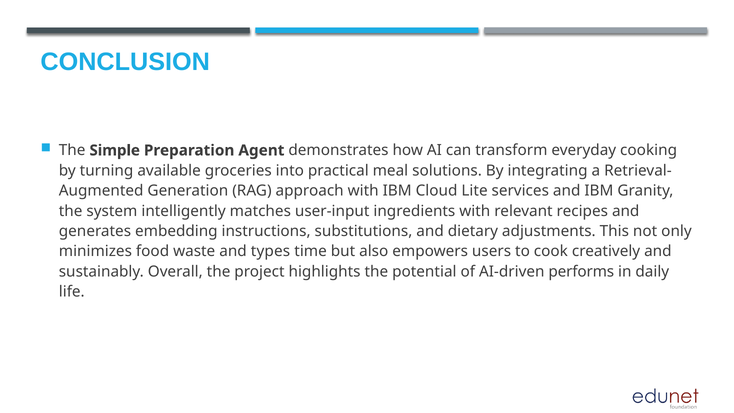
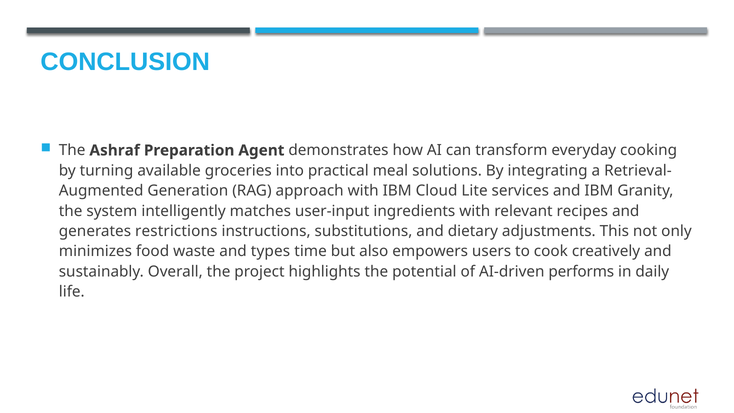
Simple: Simple -> Ashraf
embedding: embedding -> restrictions
